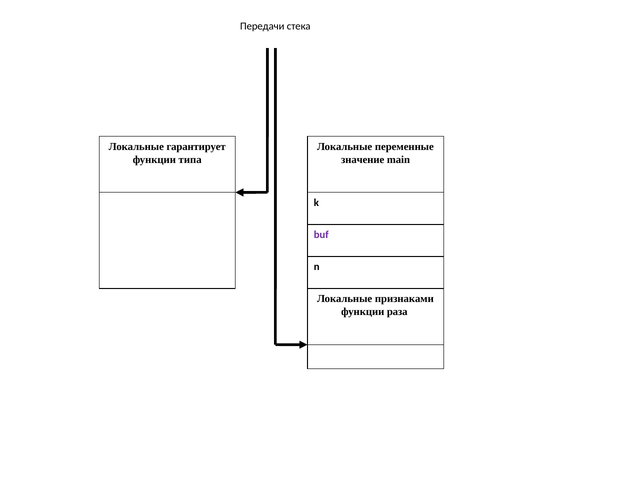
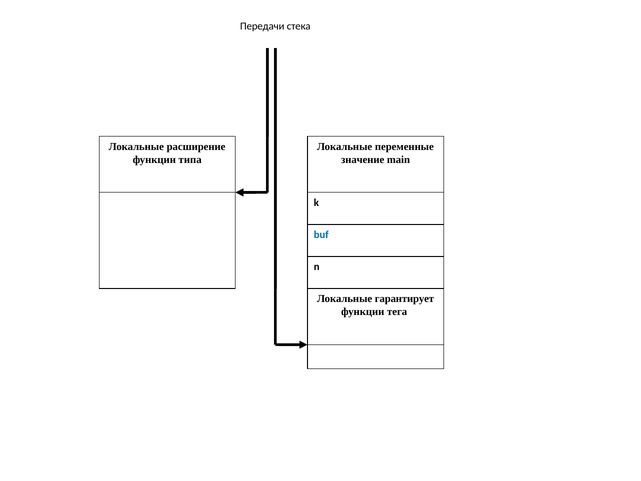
гарантирует: гарантирует -> расширение
buf colour: purple -> blue
признаками: признаками -> гарантирует
раза: раза -> тега
